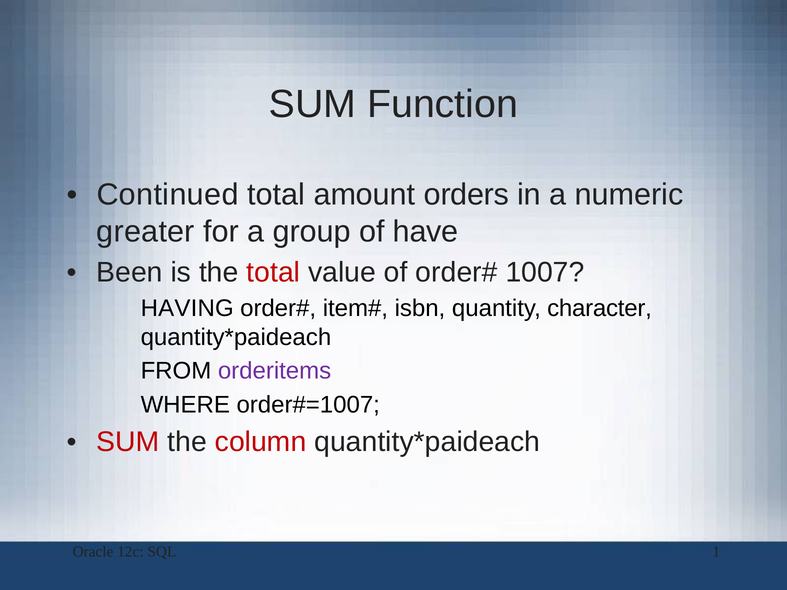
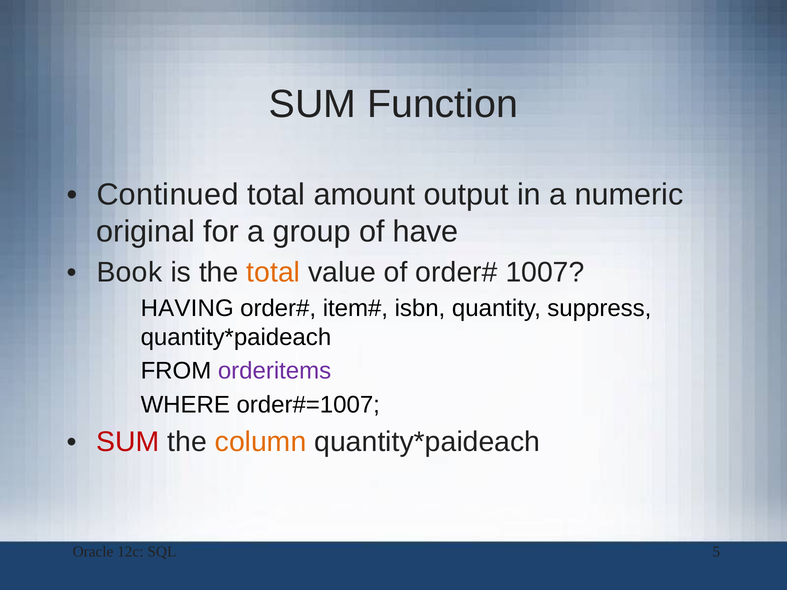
orders: orders -> output
greater: greater -> original
Been: Been -> Book
total at (273, 273) colour: red -> orange
character: character -> suppress
column colour: red -> orange
1: 1 -> 5
